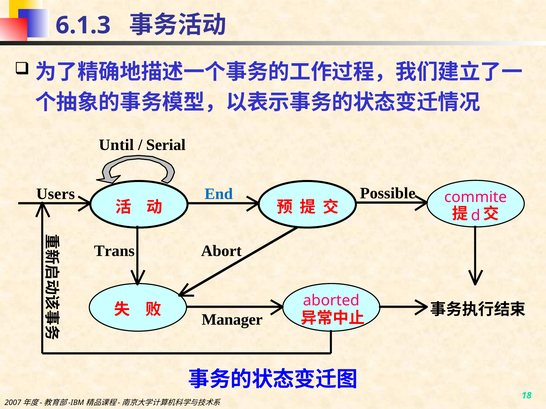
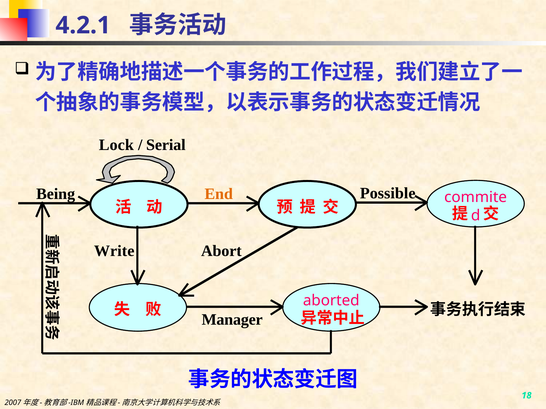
6.1.3: 6.1.3 -> 4.2.1
Until: Until -> Lock
Users: Users -> Being
End colour: blue -> orange
Trans: Trans -> Write
